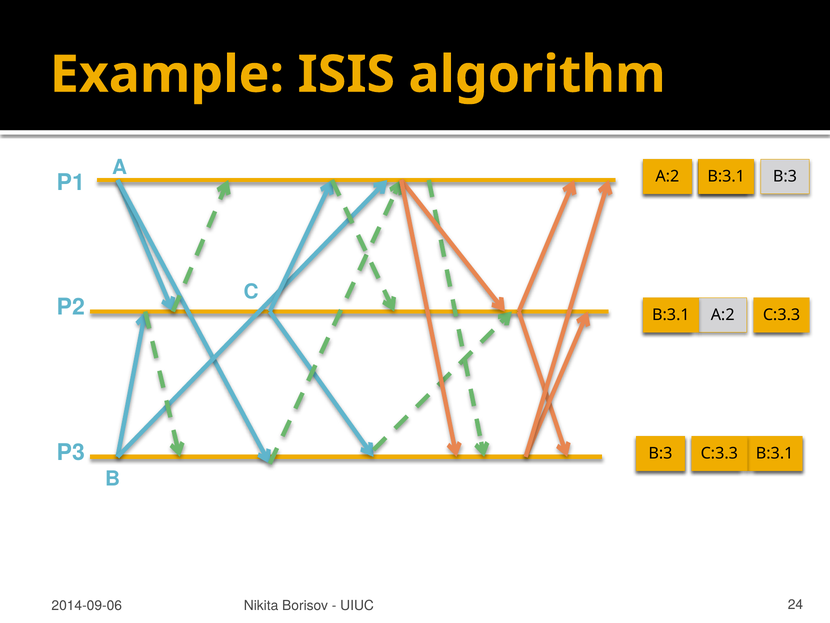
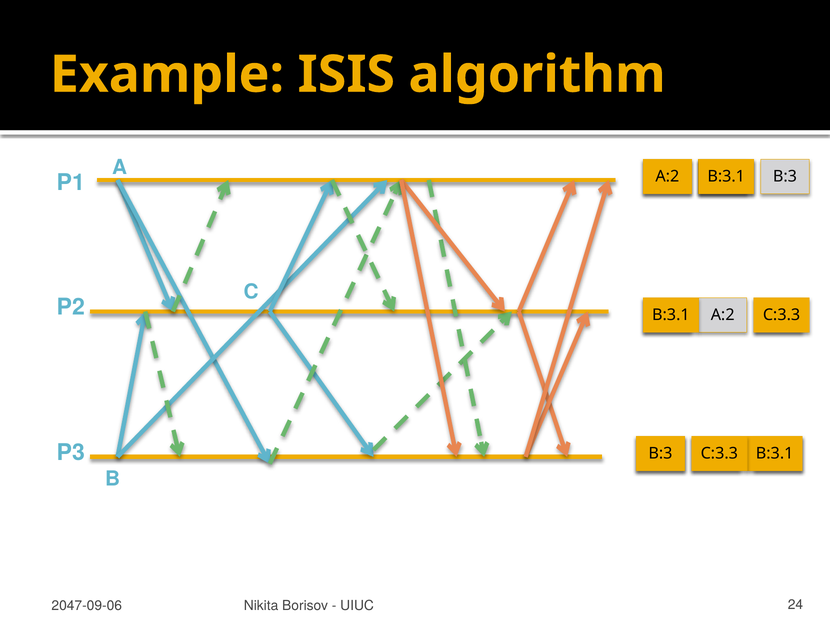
2014-09-06: 2014-09-06 -> 2047-09-06
